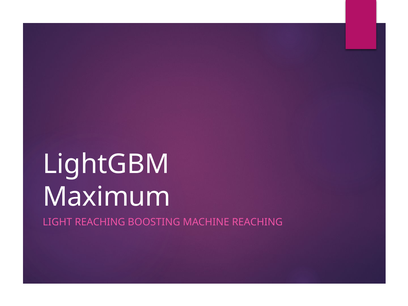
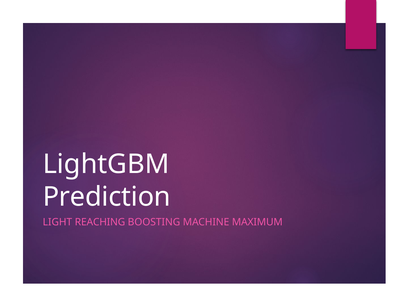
Maximum: Maximum -> Prediction
MACHINE REACHING: REACHING -> MAXIMUM
